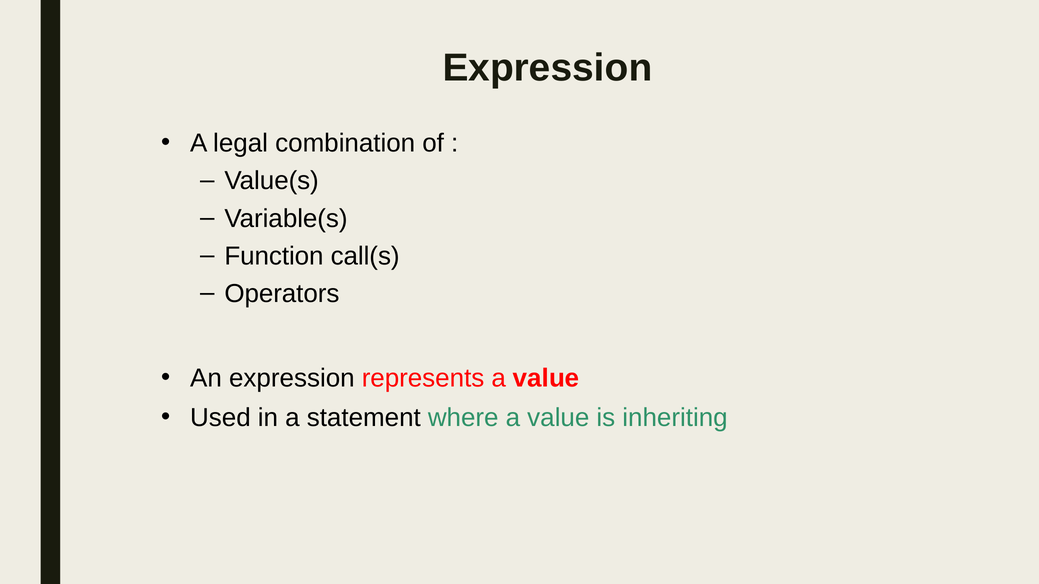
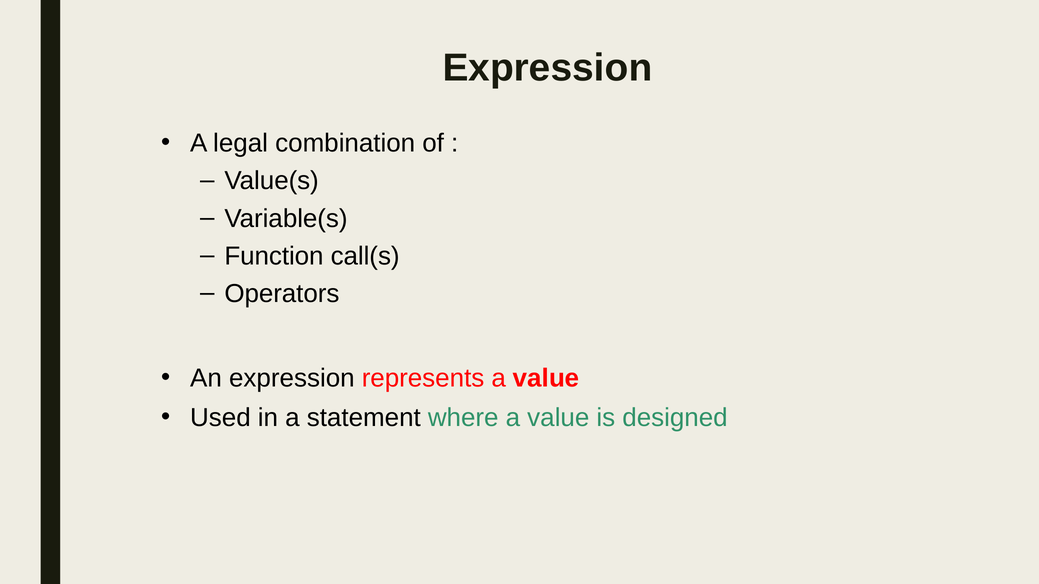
inheriting: inheriting -> designed
